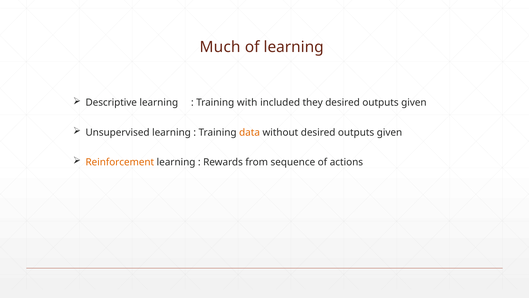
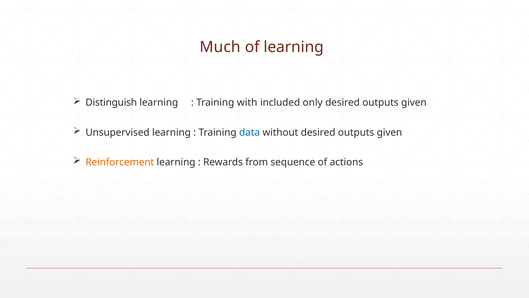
Descriptive: Descriptive -> Distinguish
they: they -> only
data colour: orange -> blue
